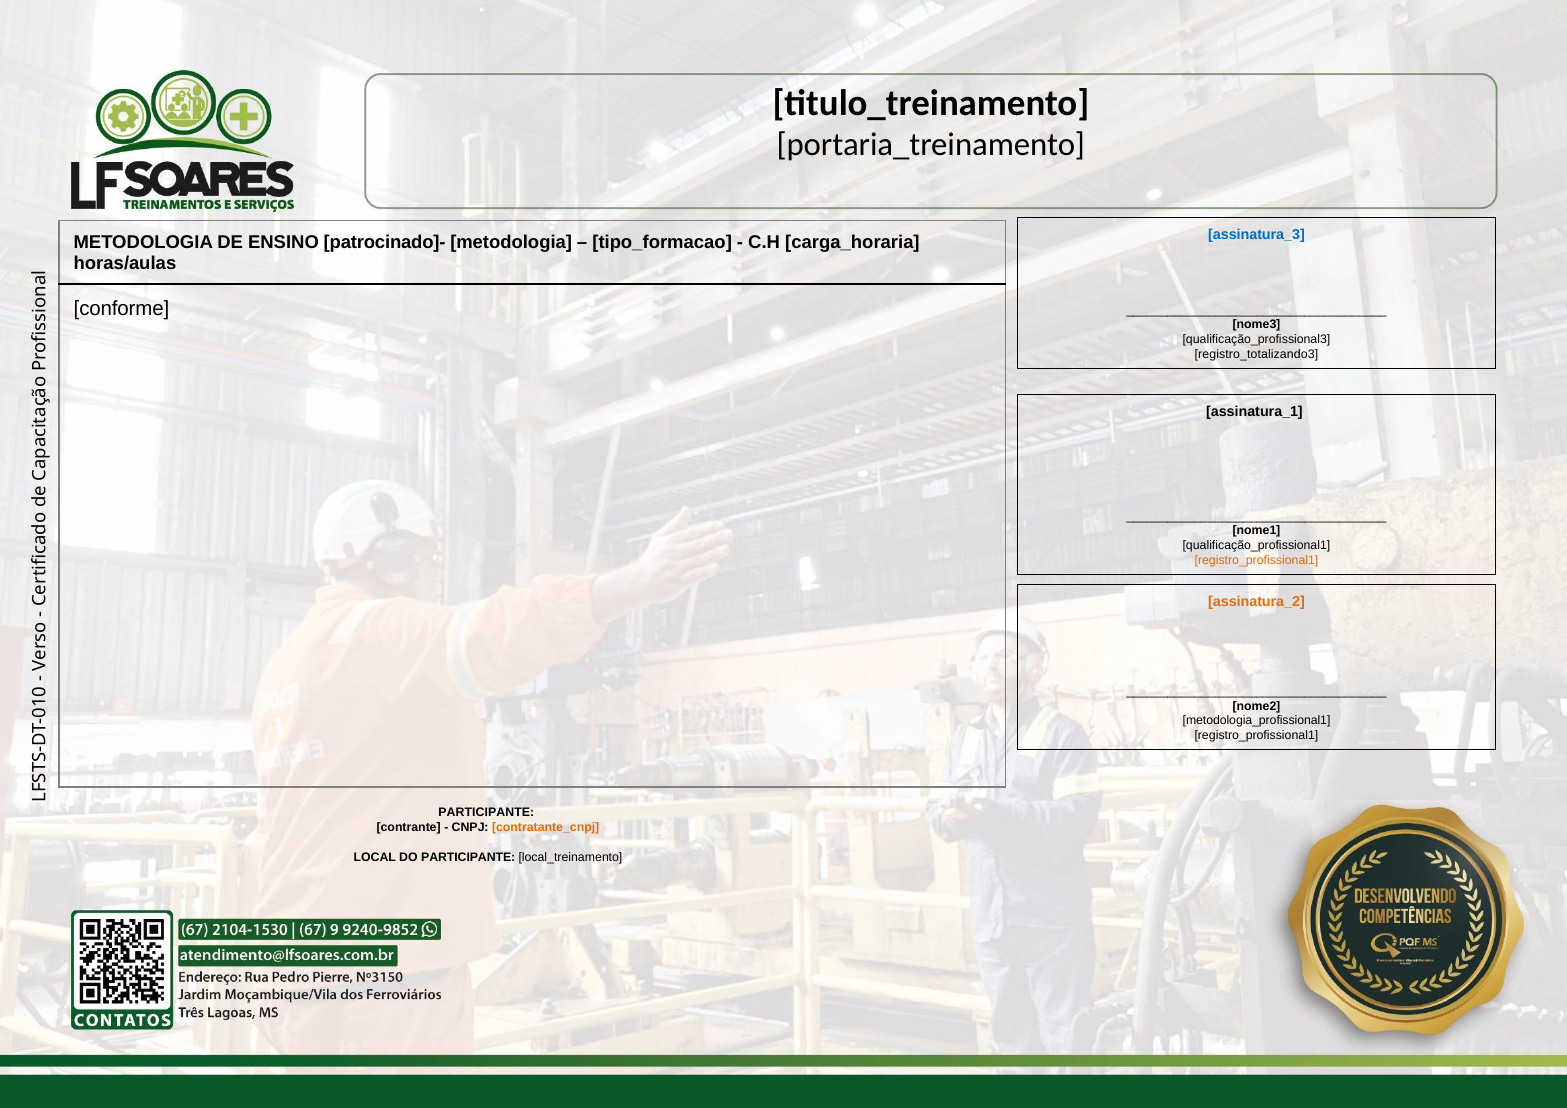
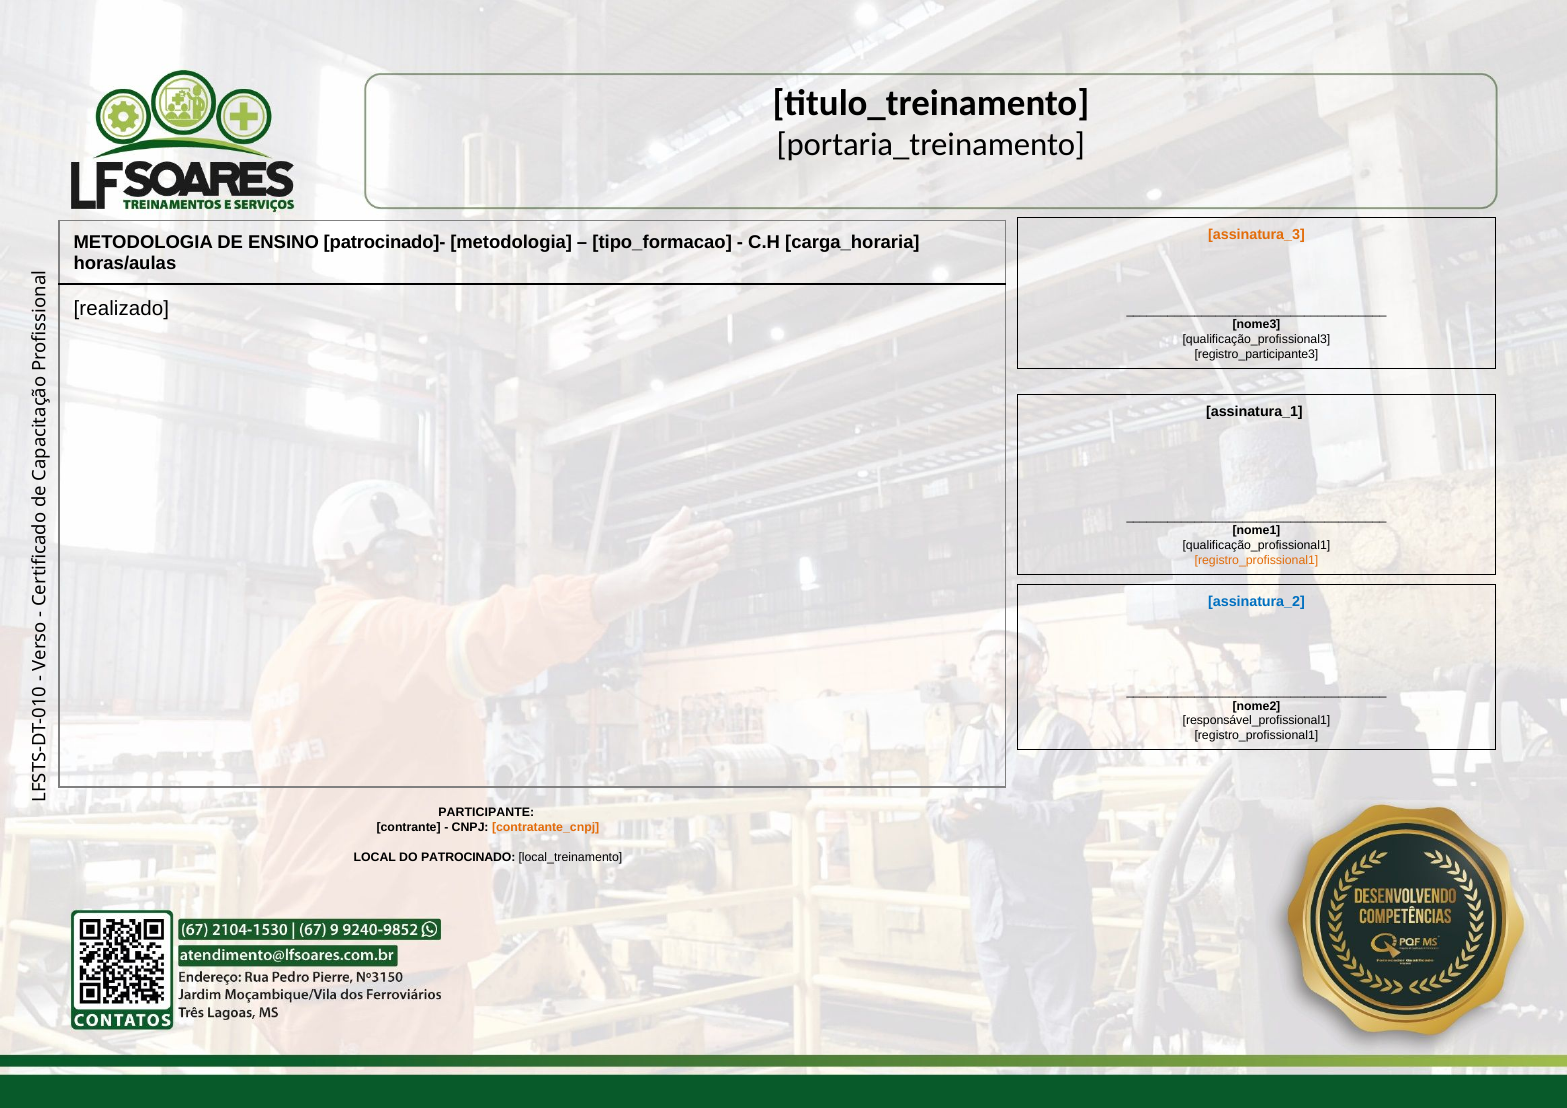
assinatura_3 colour: blue -> orange
conforme: conforme -> realizado
registro_totalizando3: registro_totalizando3 -> registro_participante3
assinatura_2 colour: orange -> blue
metodologia_profissional1: metodologia_profissional1 -> responsável_profissional1
DO PARTICIPANTE: PARTICIPANTE -> PATROCINADO
